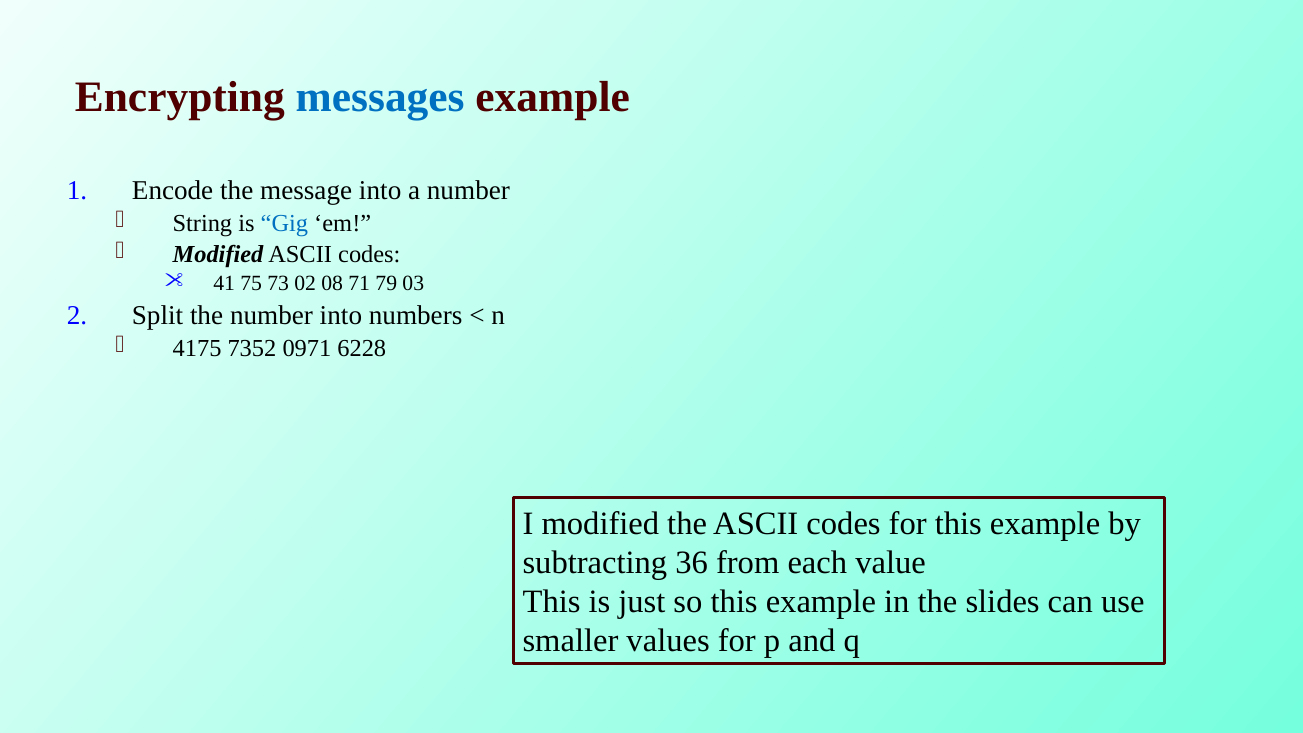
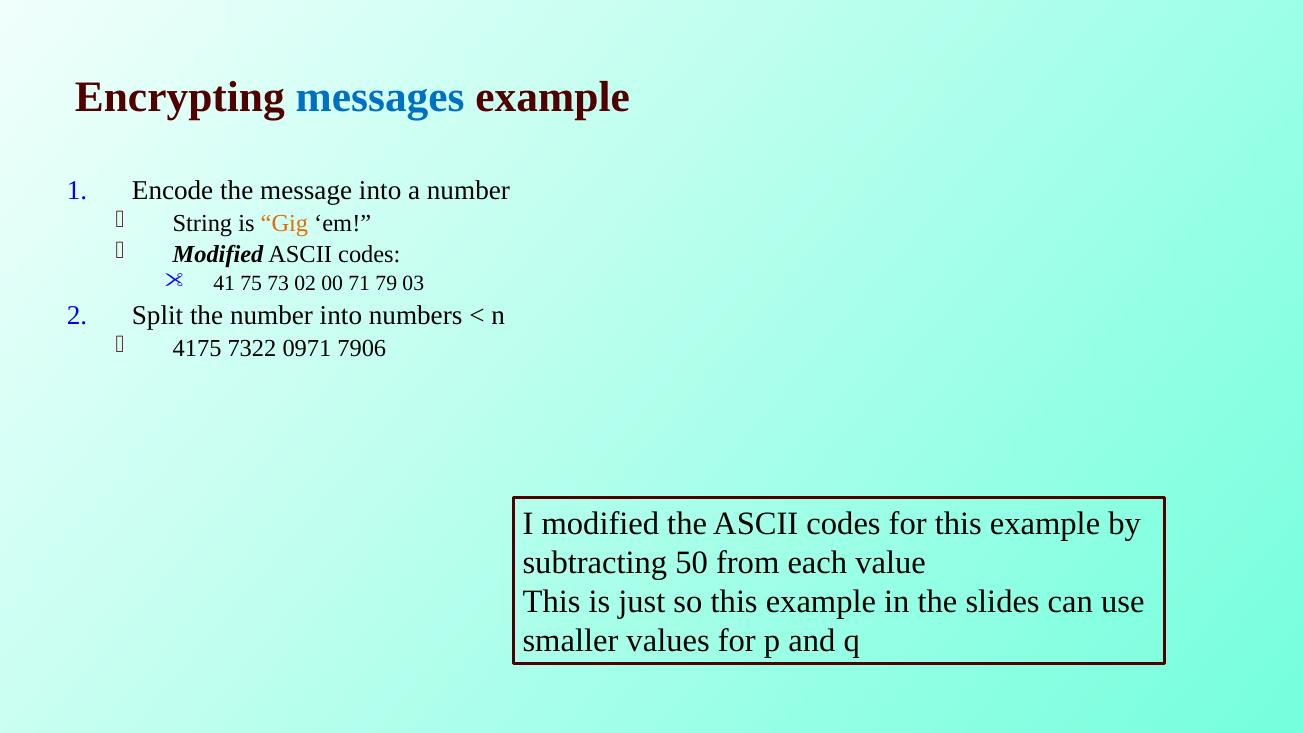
Gig colour: blue -> orange
08: 08 -> 00
7352: 7352 -> 7322
6228: 6228 -> 7906
36: 36 -> 50
